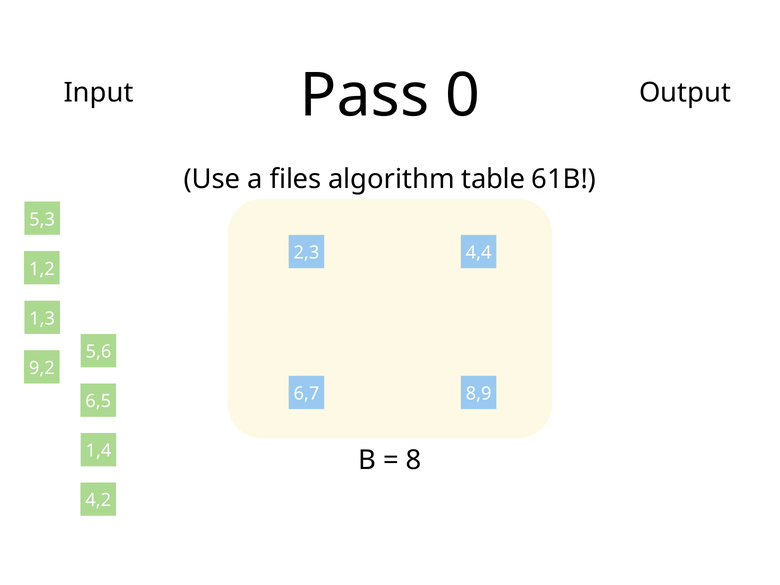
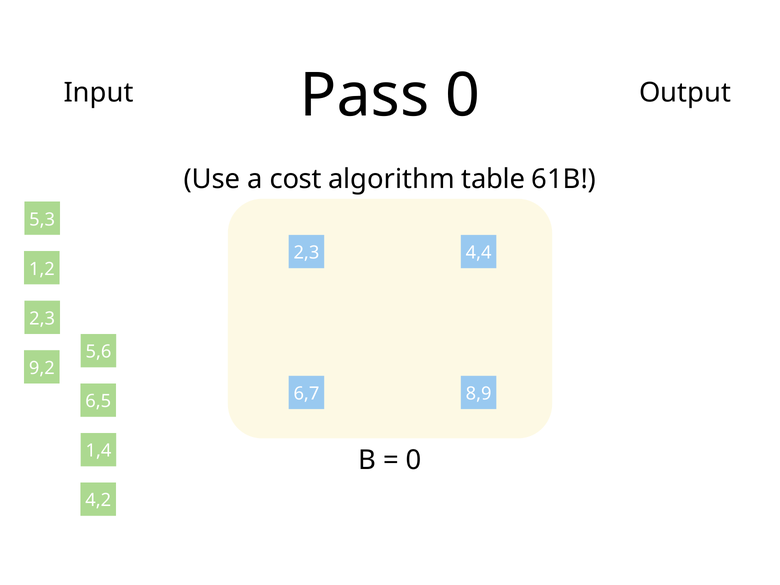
files: files -> cost
1,3 at (42, 319): 1,3 -> 2,3
8 at (414, 460): 8 -> 0
